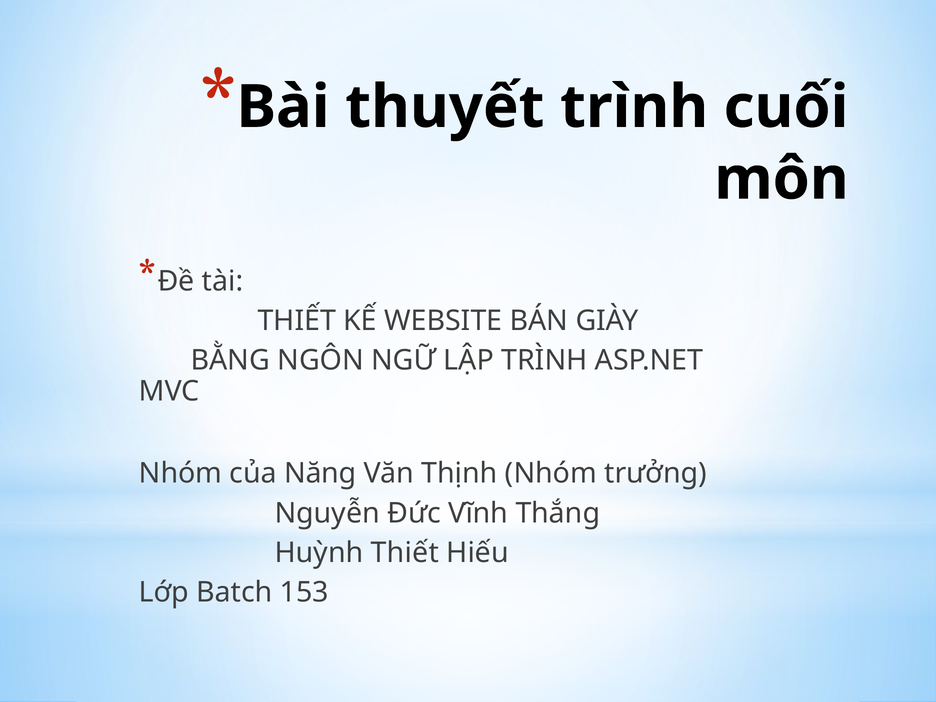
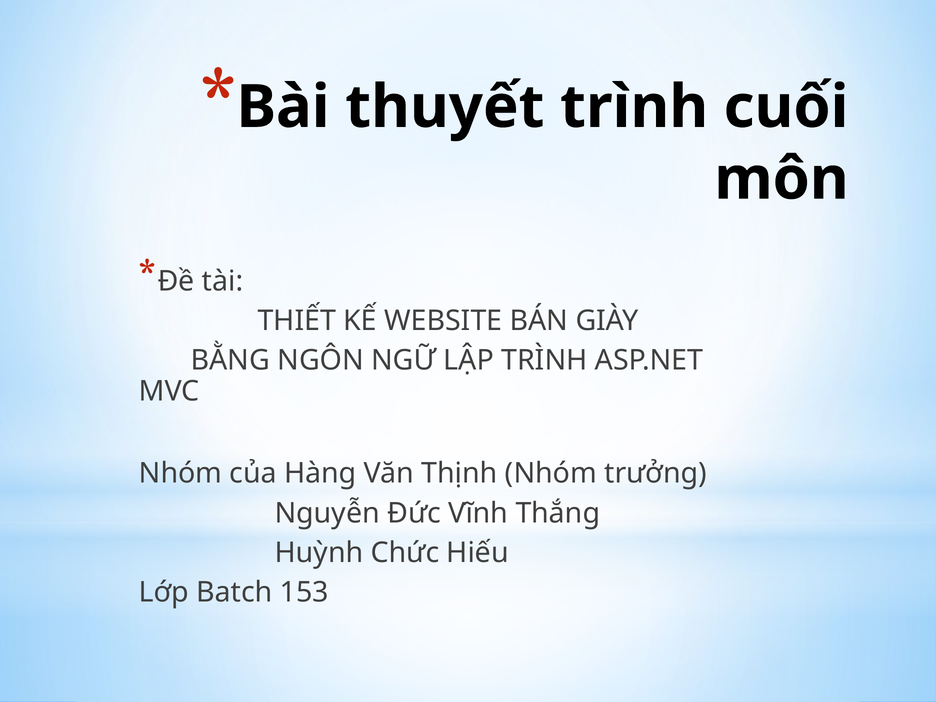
Năng: Năng -> Hàng
Huỳnh Thiết: Thiết -> Chức
